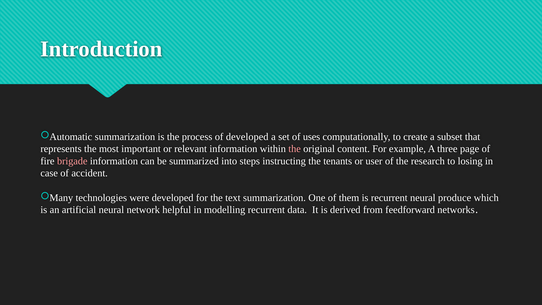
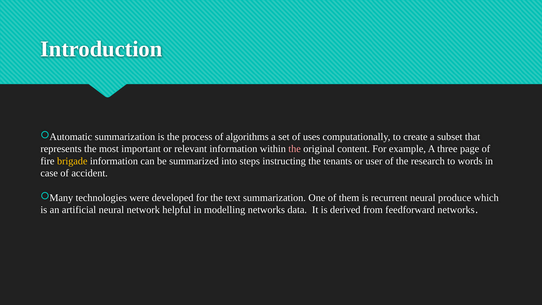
of developed: developed -> algorithms
brigade colour: pink -> yellow
losing: losing -> words
modelling recurrent: recurrent -> networks
